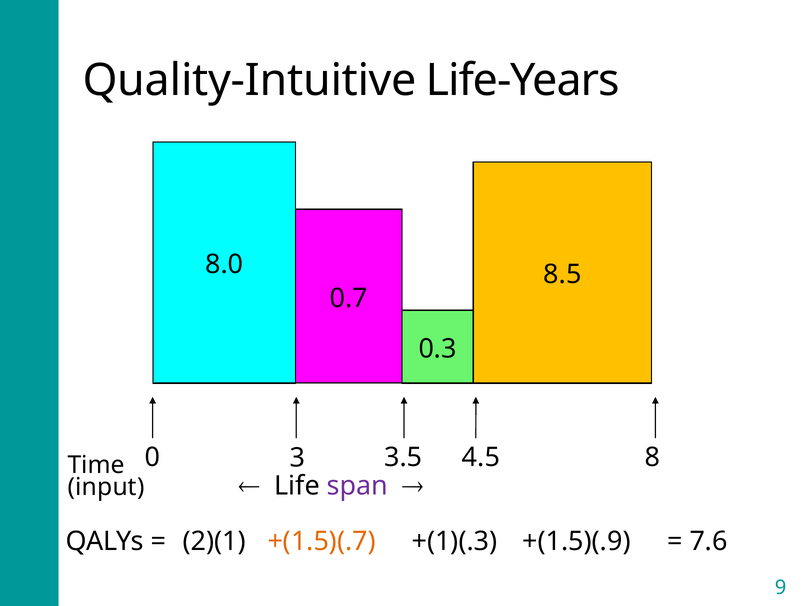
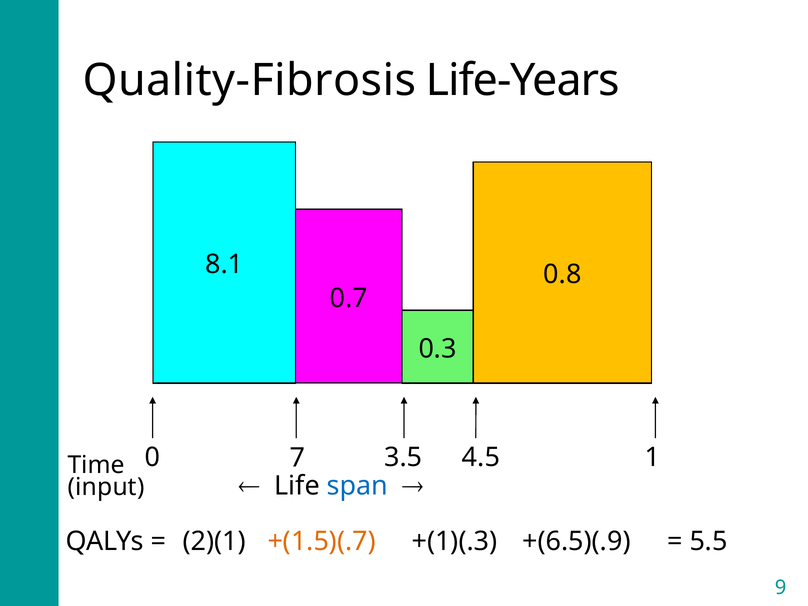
Quality-Intuitive: Quality-Intuitive -> Quality-Fibrosis
8.0: 8.0 -> 8.1
8.5: 8.5 -> 0.8
3: 3 -> 7
8: 8 -> 1
span colour: purple -> blue
+(1.5)(.9: +(1.5)(.9 -> +(6.5)(.9
7.6: 7.6 -> 5.5
